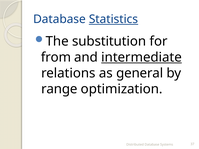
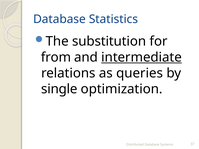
Statistics underline: present -> none
general: general -> queries
range: range -> single
